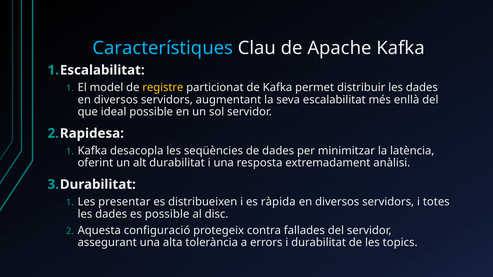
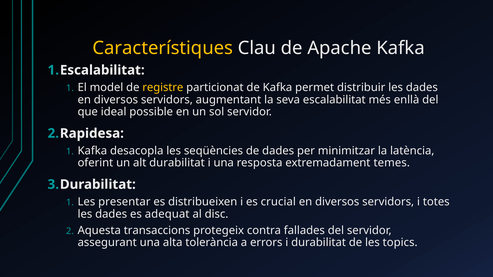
Característiques colour: light blue -> yellow
anàlisi: anàlisi -> temes
ràpida: ràpida -> crucial
es possible: possible -> adequat
configuració: configuració -> transaccions
